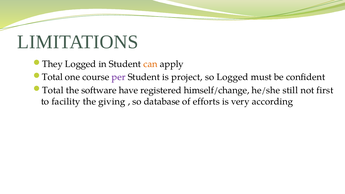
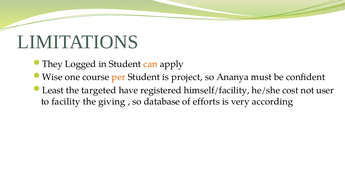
Total at (52, 77): Total -> Wise
per colour: purple -> orange
so Logged: Logged -> Ananya
Total at (53, 90): Total -> Least
software: software -> targeted
himself/change: himself/change -> himself/facility
still: still -> cost
first: first -> user
